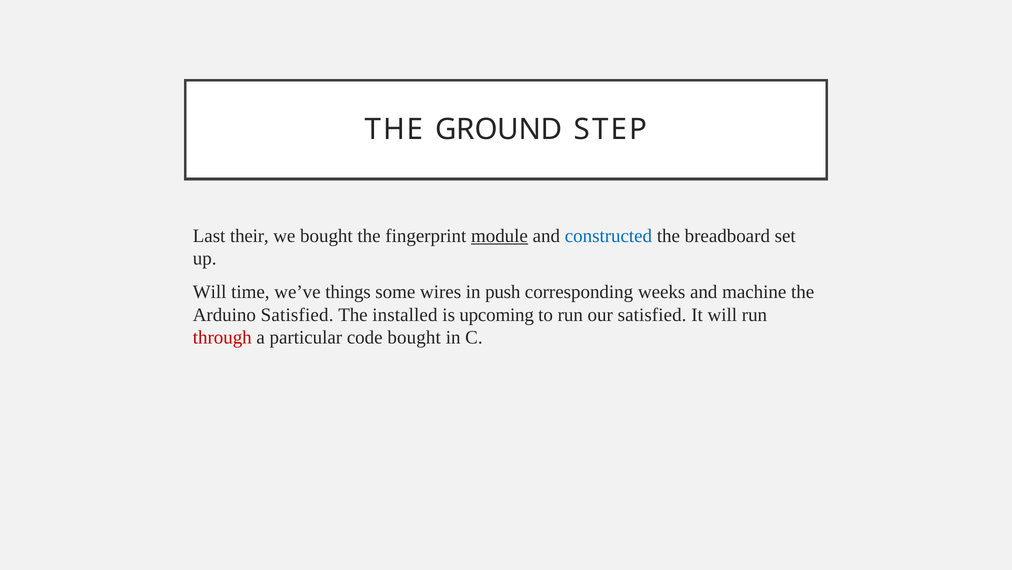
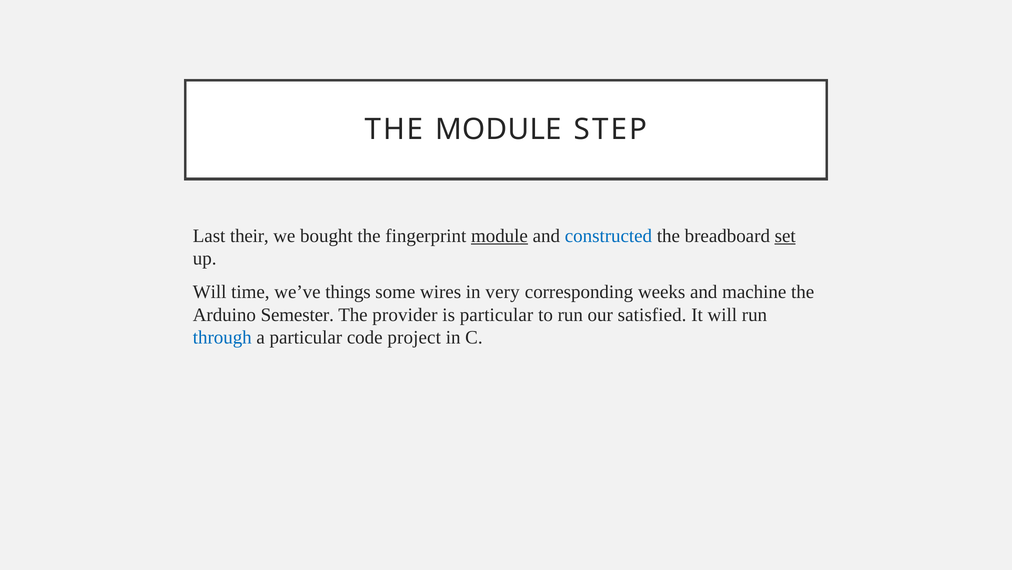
THE GROUND: GROUND -> MODULE
set underline: none -> present
push: push -> very
Arduino Satisfied: Satisfied -> Semester
installed: installed -> provider
is upcoming: upcoming -> particular
through colour: red -> blue
code bought: bought -> project
